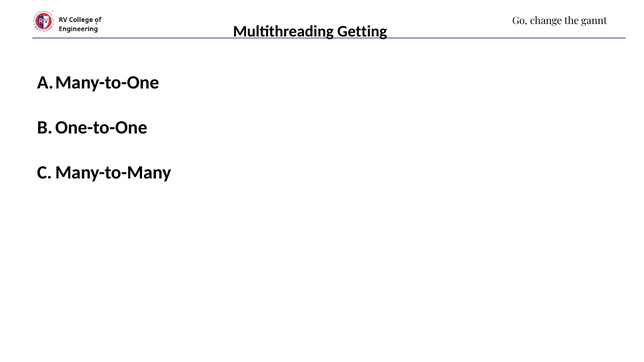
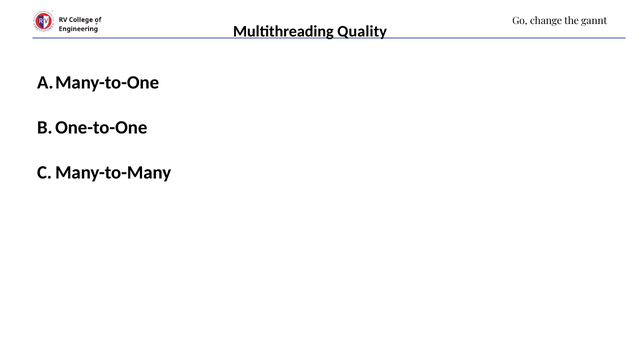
Getting: Getting -> Quality
